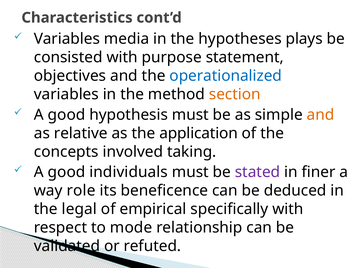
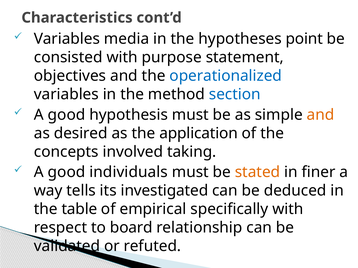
plays: plays -> point
section colour: orange -> blue
relative: relative -> desired
stated colour: purple -> orange
role: role -> tells
beneficence: beneficence -> investigated
legal: legal -> table
mode: mode -> board
